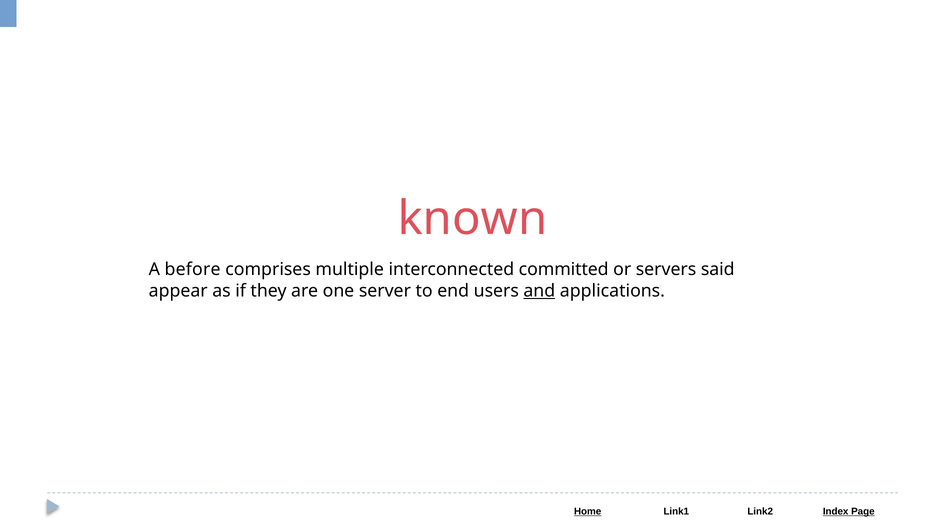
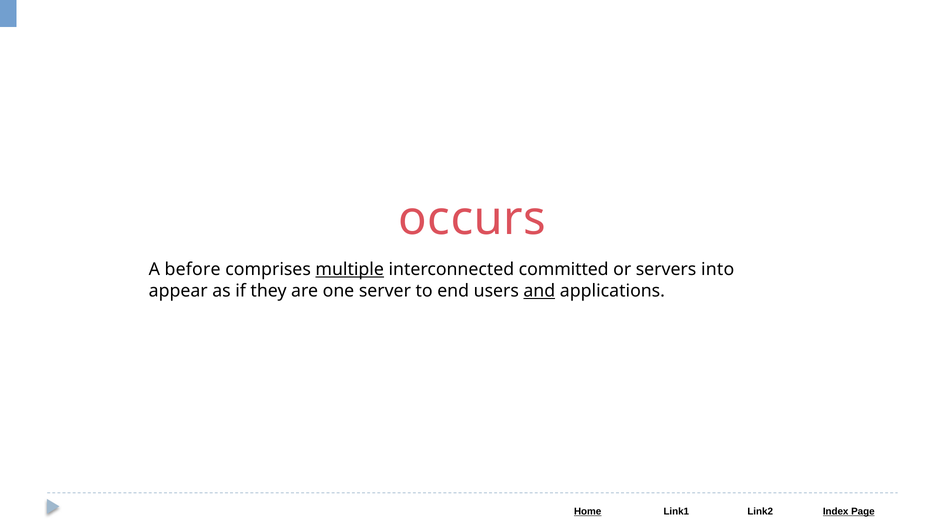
known: known -> occurs
multiple underline: none -> present
said: said -> into
